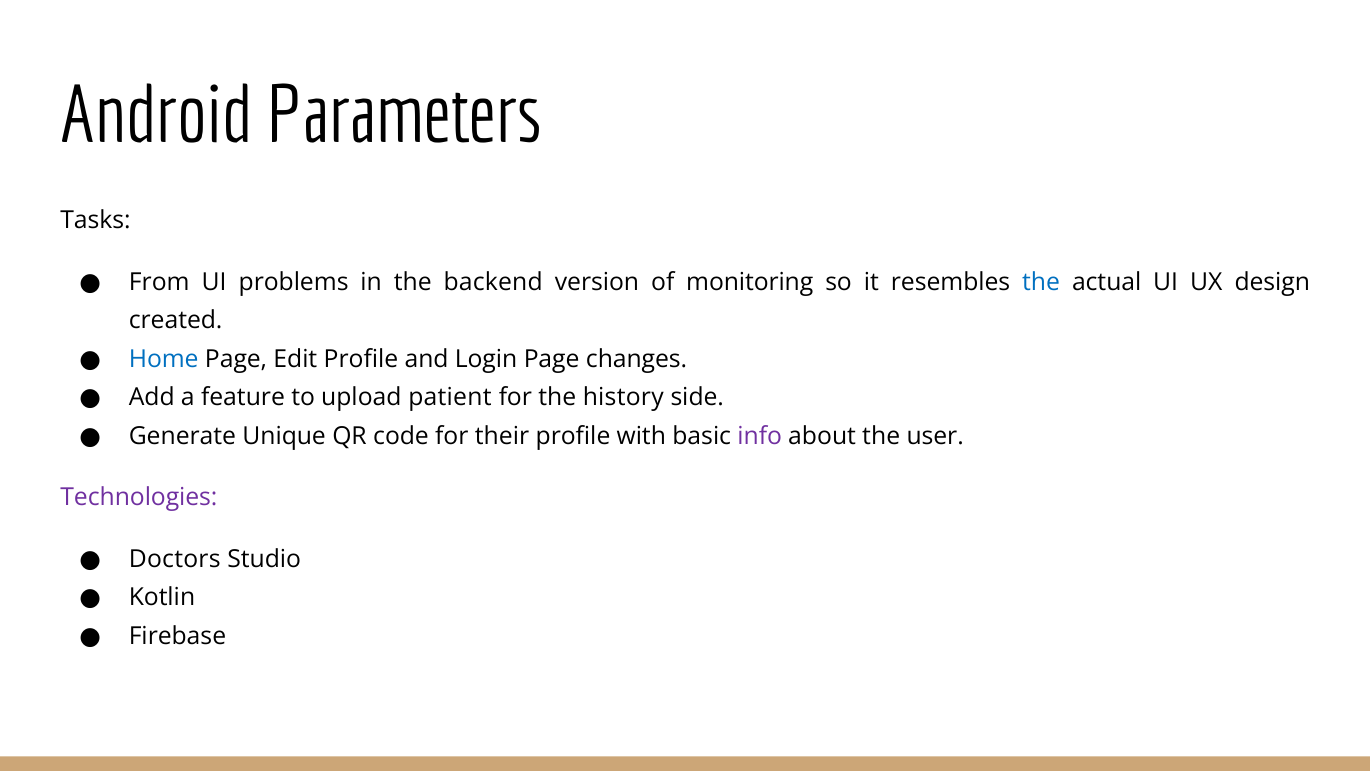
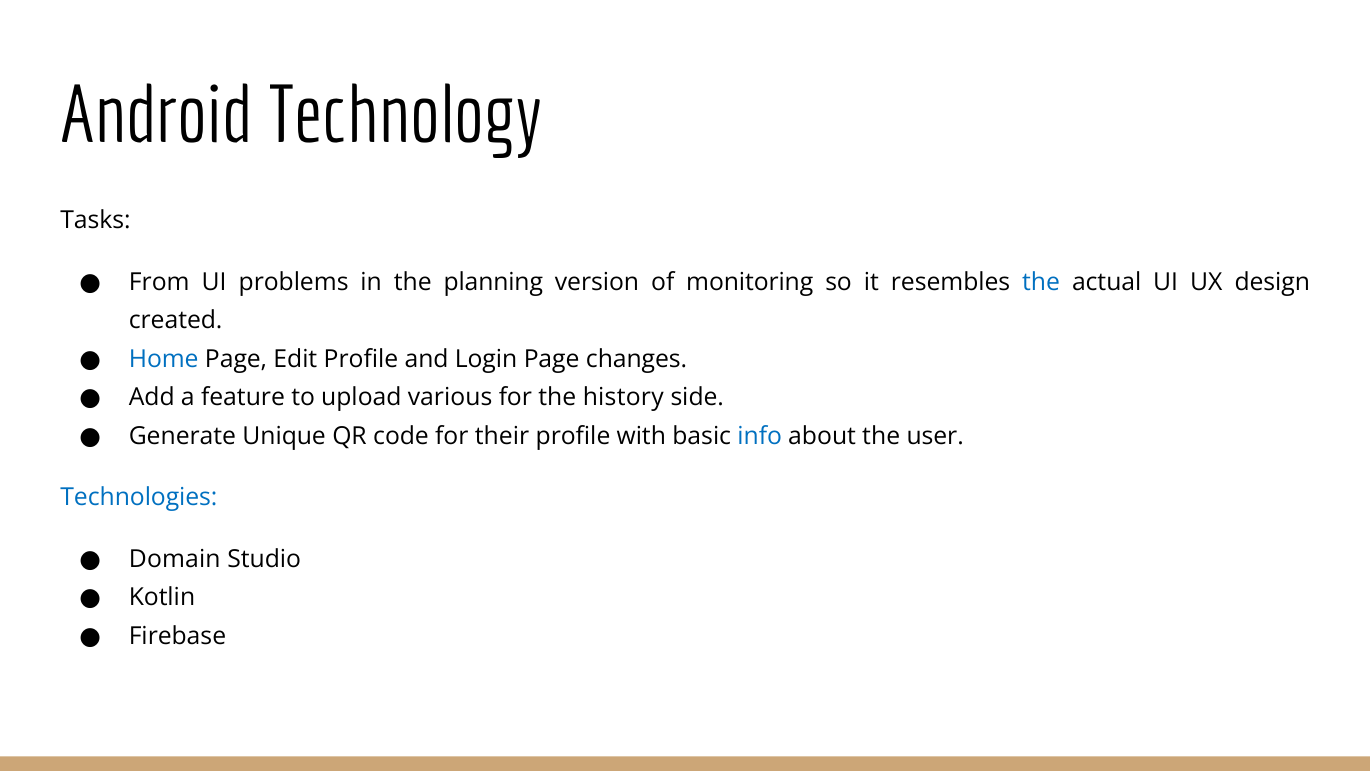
Parameters: Parameters -> Technology
backend: backend -> planning
patient: patient -> various
info colour: purple -> blue
Technologies colour: purple -> blue
Doctors: Doctors -> Domain
